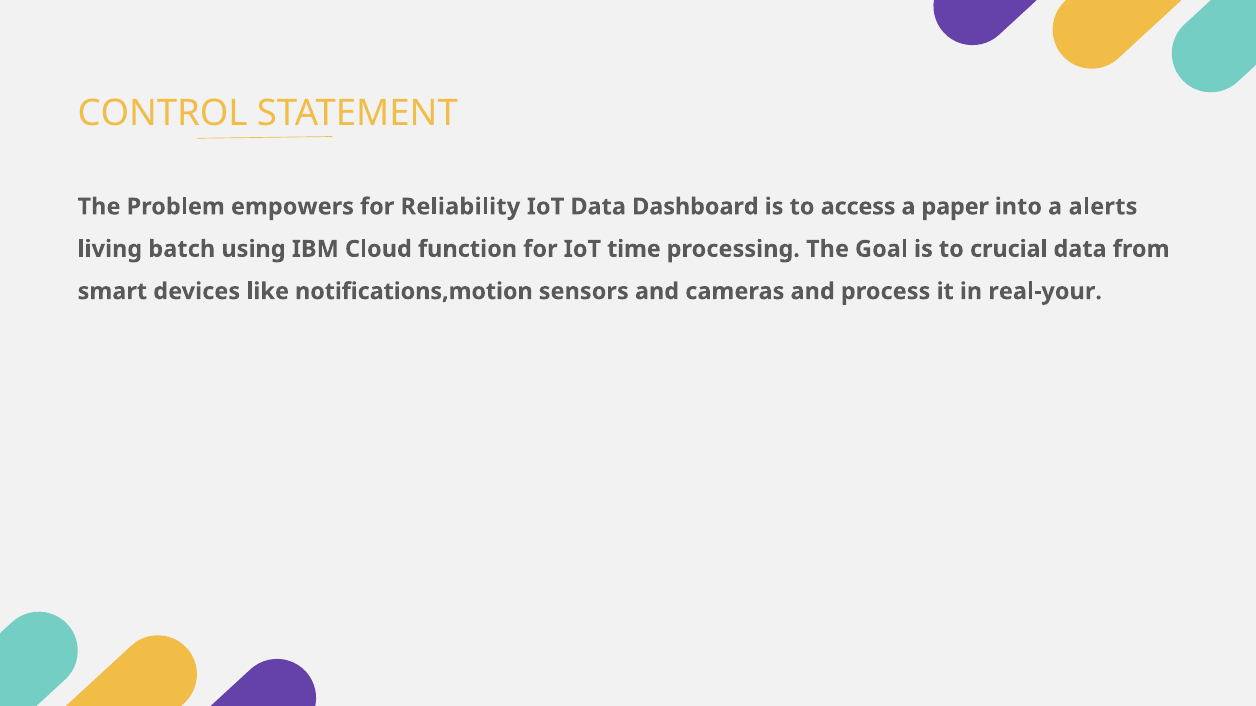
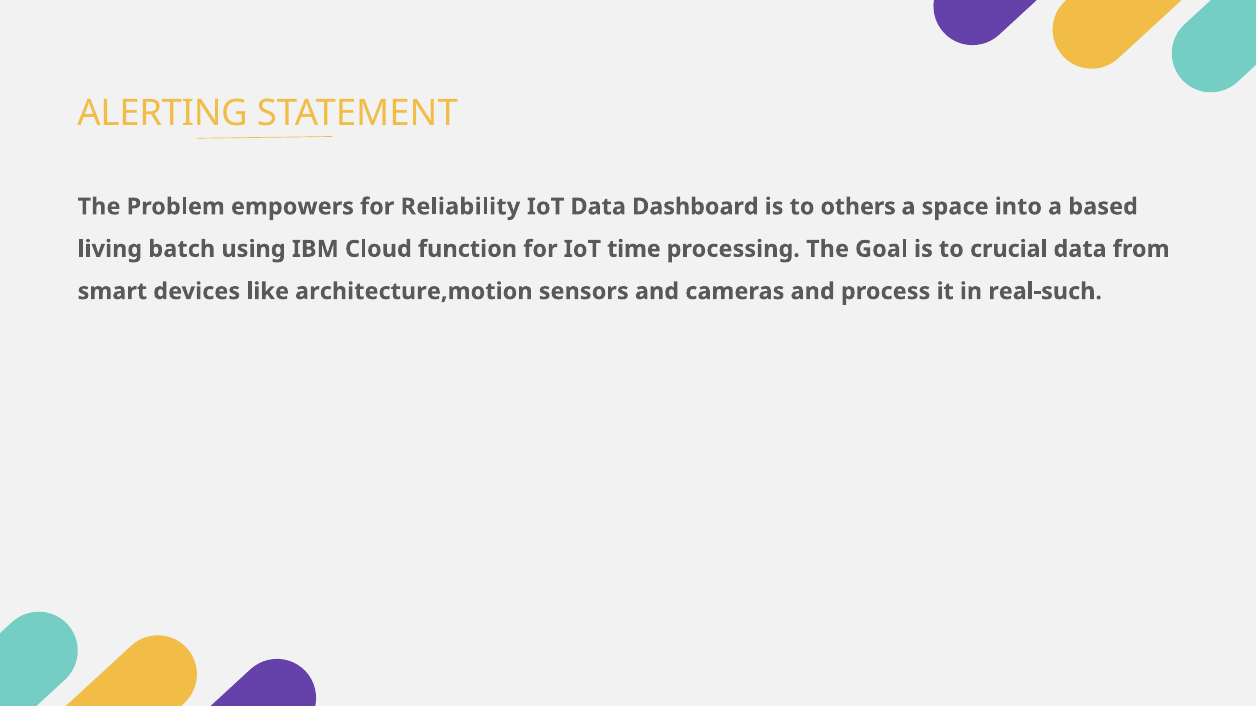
CONTROL: CONTROL -> ALERTING
access: access -> others
paper: paper -> space
alerts: alerts -> based
notifications,motion: notifications,motion -> architecture,motion
real-your: real-your -> real-such
